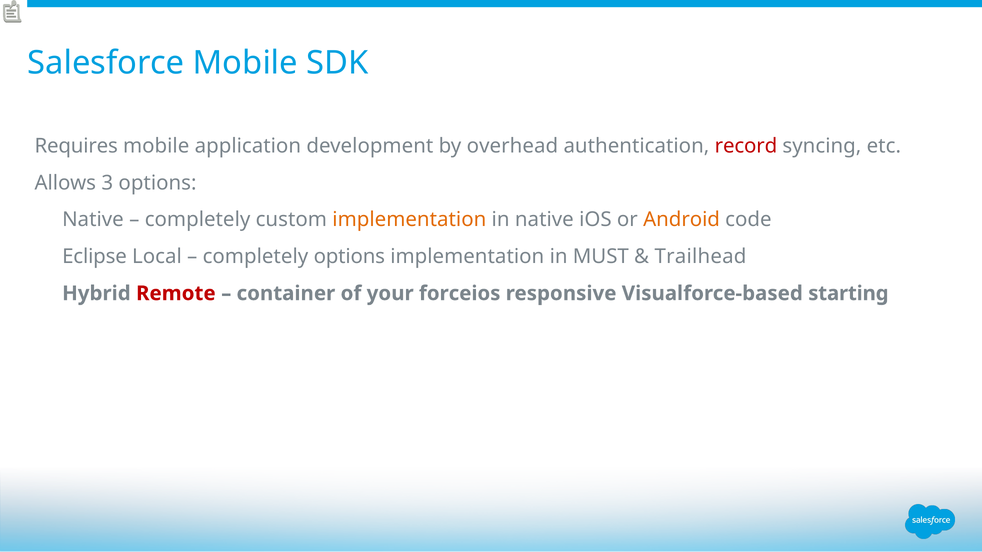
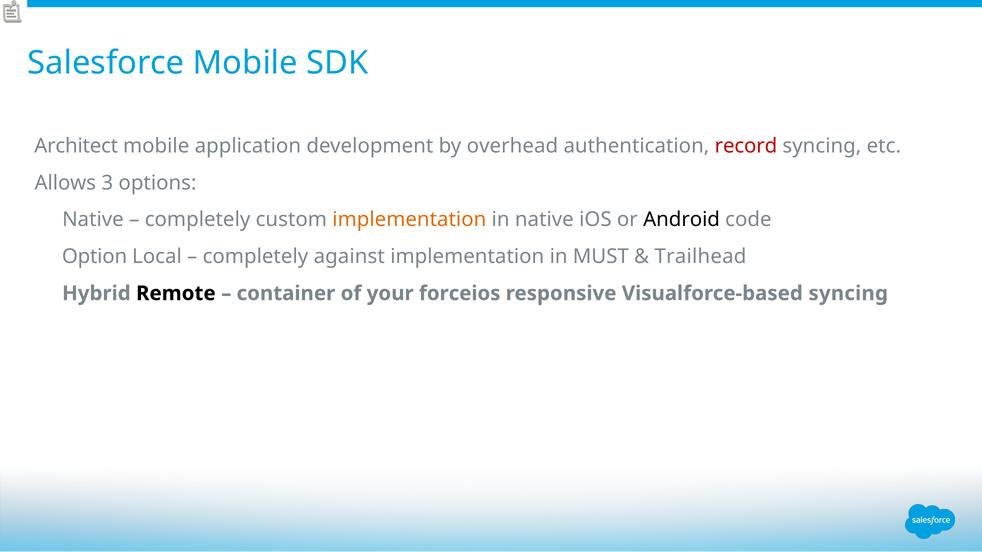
Requires: Requires -> Architect
Android colour: orange -> black
Eclipse: Eclipse -> Option
completely options: options -> against
Remote colour: red -> black
Visualforce-based starting: starting -> syncing
